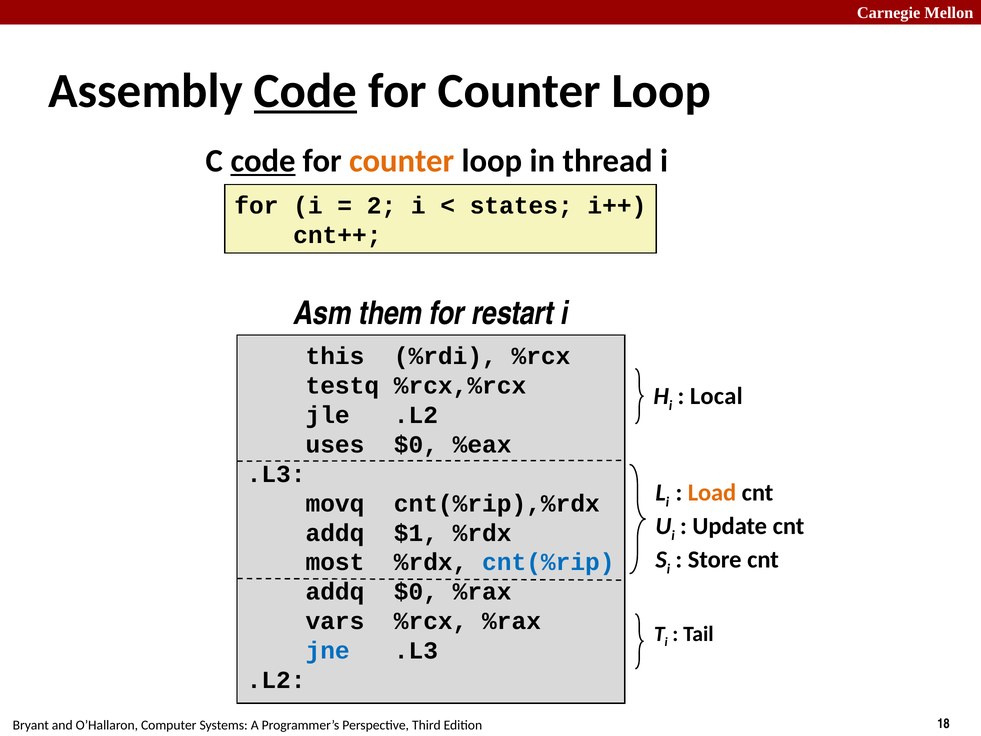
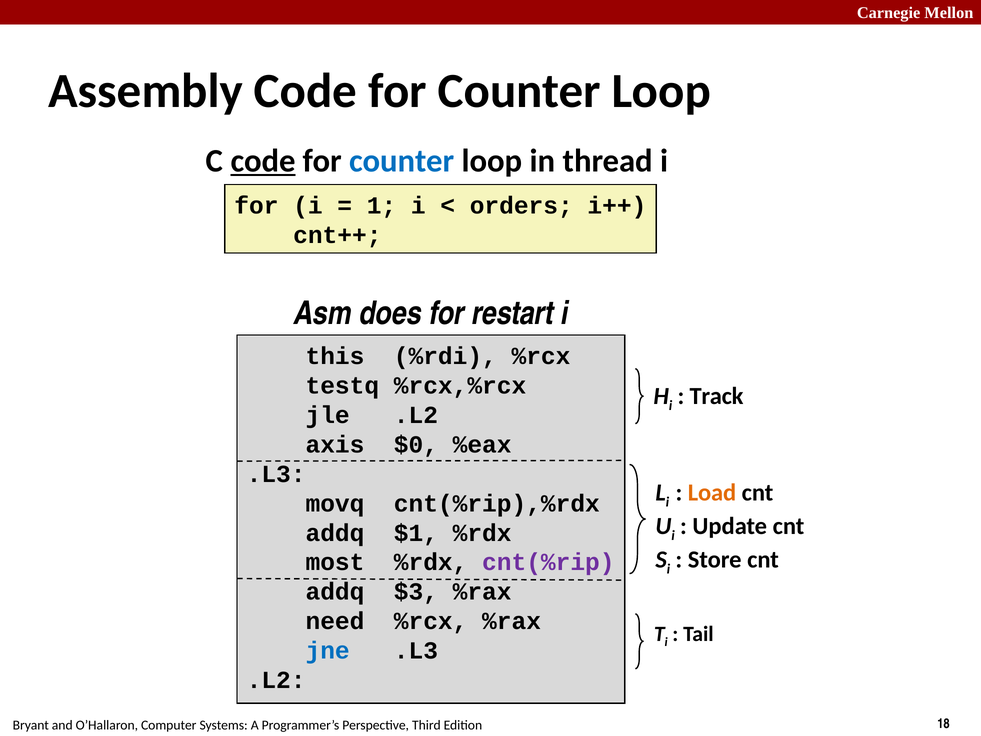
Code at (306, 91) underline: present -> none
counter at (402, 161) colour: orange -> blue
2: 2 -> 1
states: states -> orders
them: them -> does
Local: Local -> Track
uses: uses -> axis
cnt(%rip colour: blue -> purple
addq $0: $0 -> $3
vars: vars -> need
